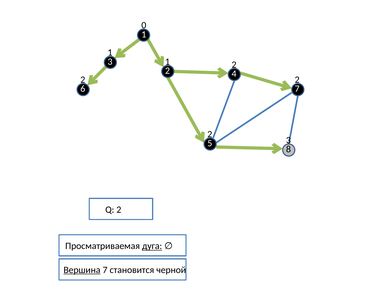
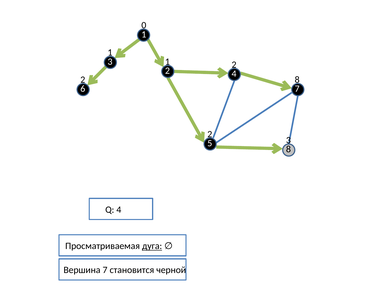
2 at (297, 80): 2 -> 8
Q 2: 2 -> 4
Вершина underline: present -> none
